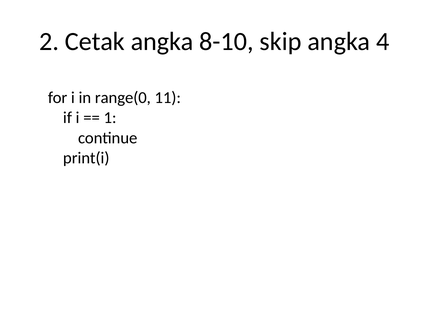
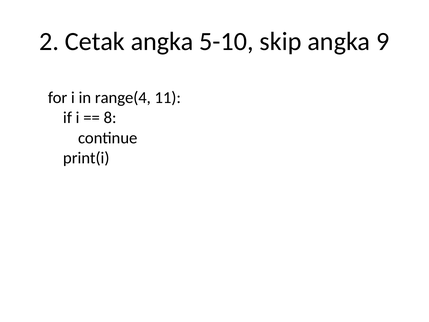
8-10: 8-10 -> 5-10
4: 4 -> 9
range(0: range(0 -> range(4
1: 1 -> 8
